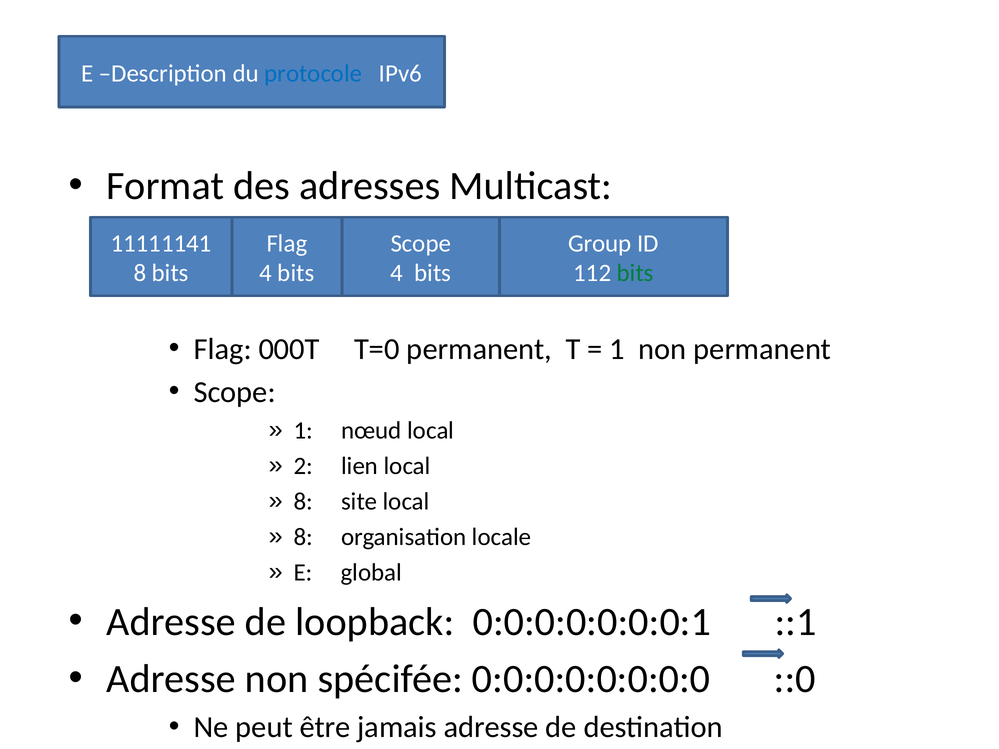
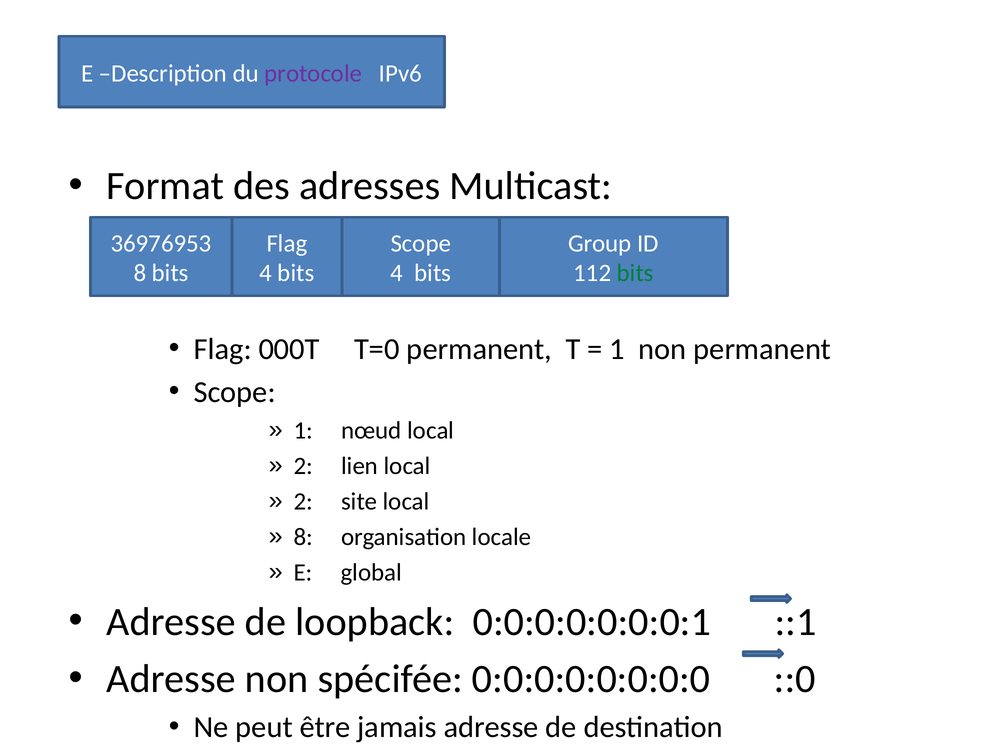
protocole colour: blue -> purple
11111141: 11111141 -> 36976953
8 at (303, 502): 8 -> 2
